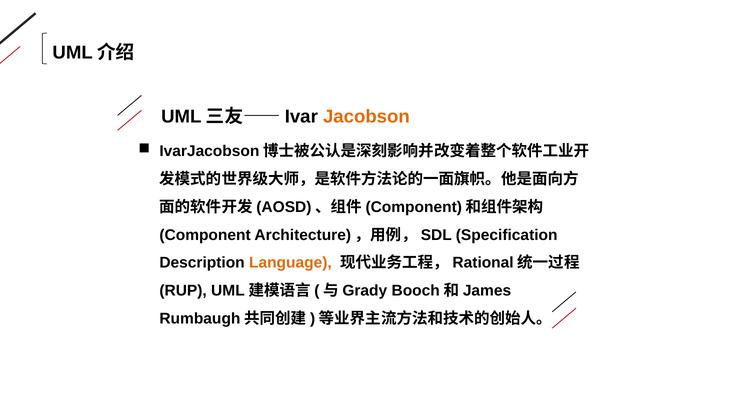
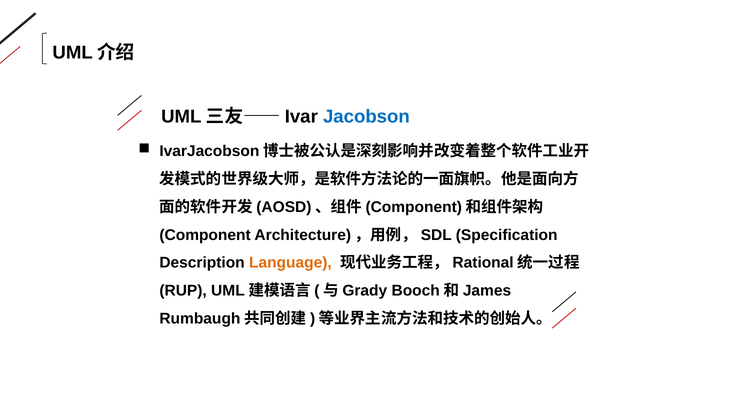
Jacobson colour: orange -> blue
